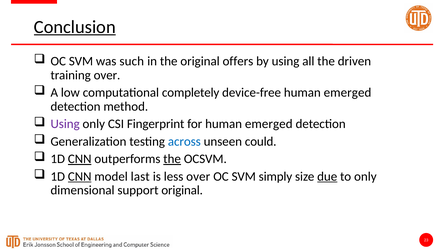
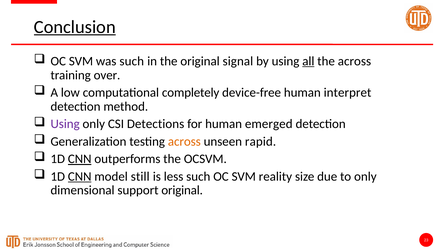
offers: offers -> signal
all underline: none -> present
the driven: driven -> across
device-free human emerged: emerged -> interpret
Fingerprint: Fingerprint -> Detections
across at (184, 141) colour: blue -> orange
could: could -> rapid
the at (172, 159) underline: present -> none
last: last -> still
less over: over -> such
simply: simply -> reality
due underline: present -> none
